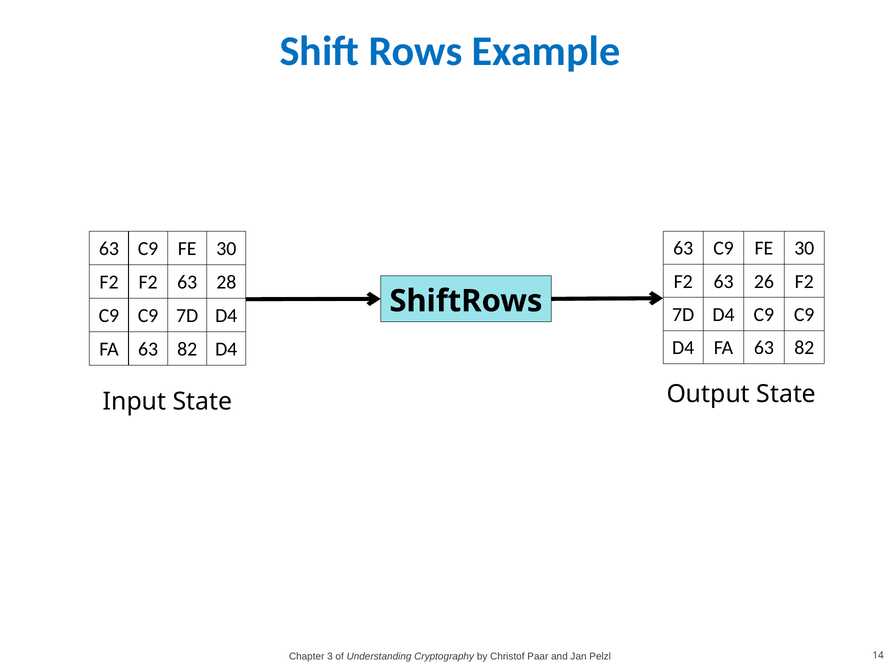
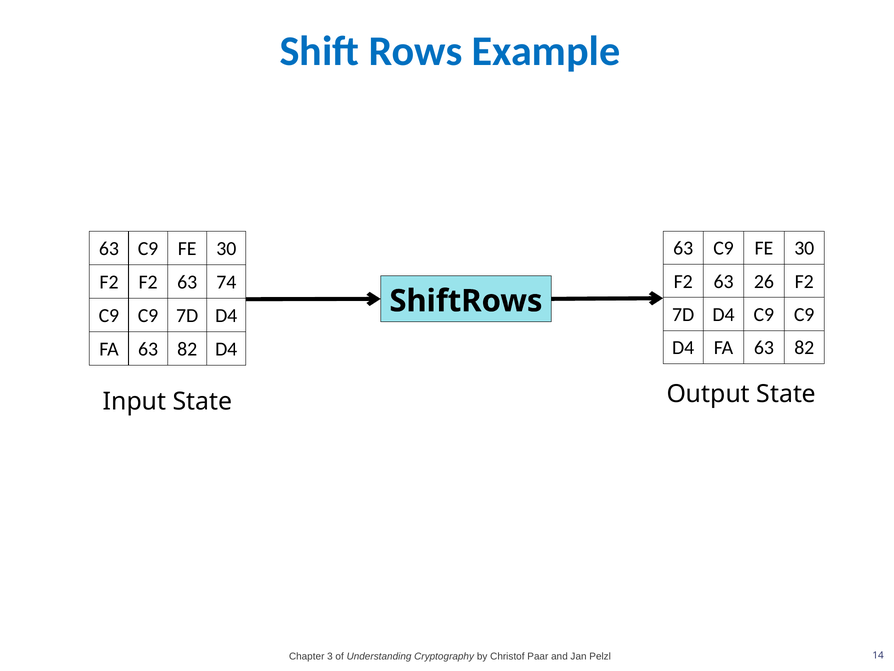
28: 28 -> 74
